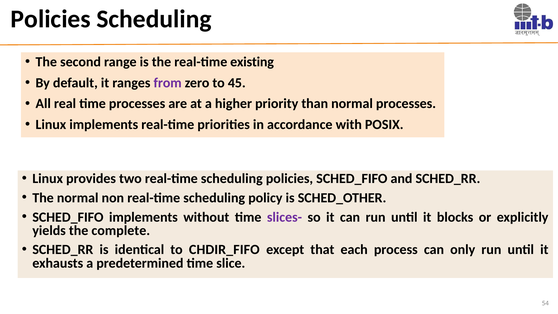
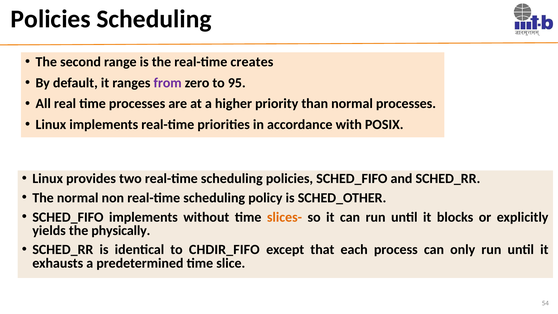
existing: existing -> creates
45: 45 -> 95
slices- colour: purple -> orange
complete: complete -> physically
